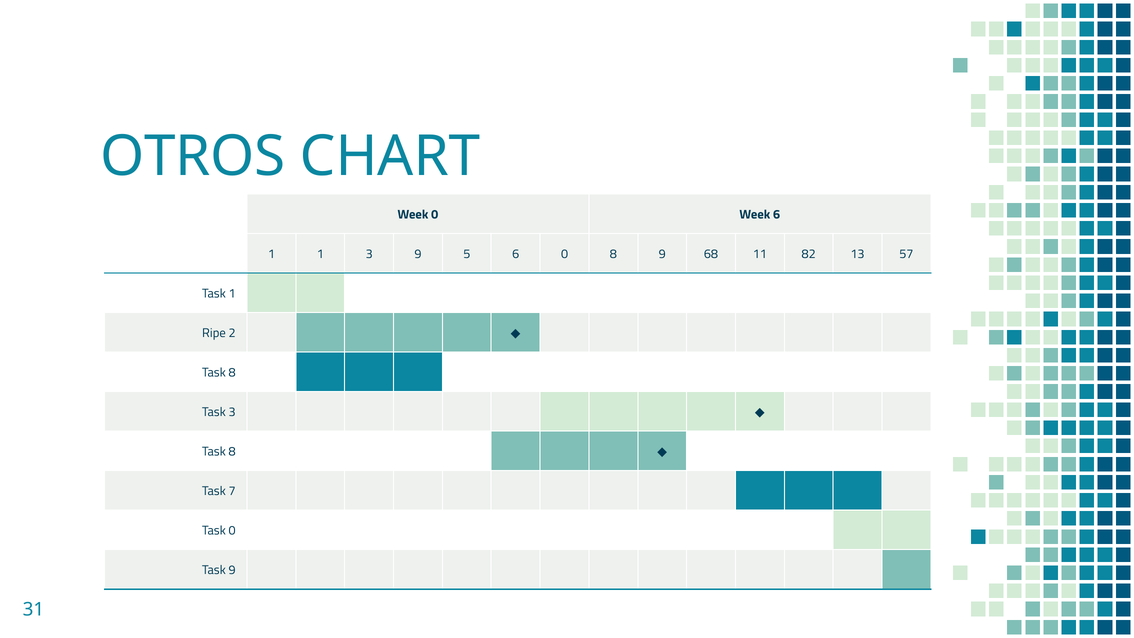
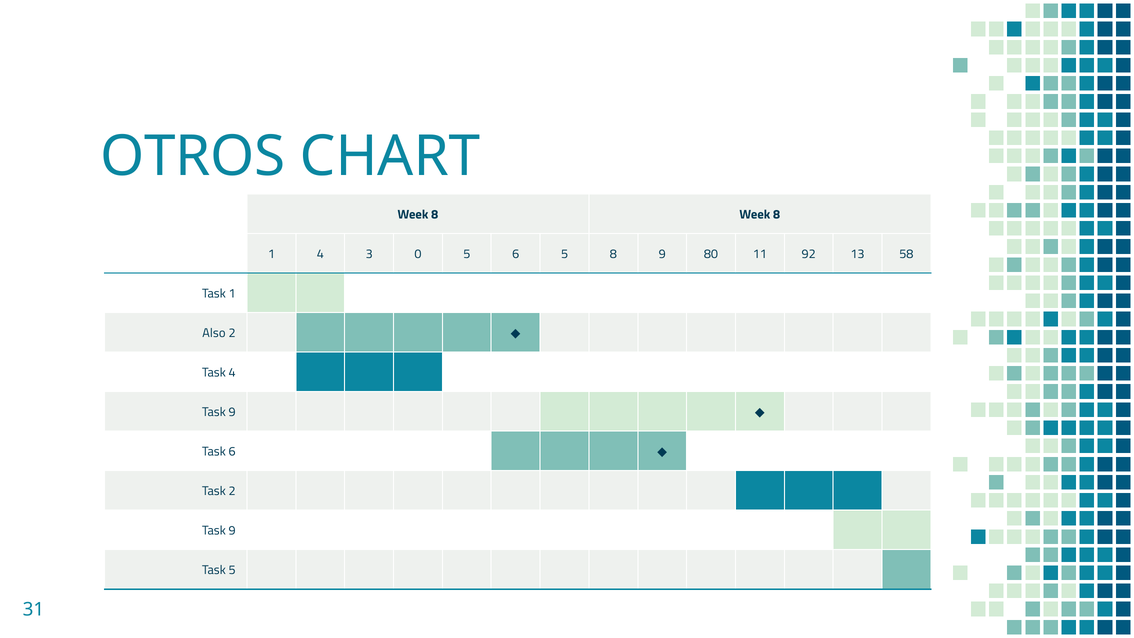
0 at (435, 214): 0 -> 8
6 at (777, 214): 6 -> 8
1 1: 1 -> 4
3 9: 9 -> 0
6 0: 0 -> 5
68: 68 -> 80
82: 82 -> 92
57: 57 -> 58
Ripe: Ripe -> Also
8 at (232, 372): 8 -> 4
3 at (232, 412): 3 -> 9
8 at (232, 451): 8 -> 6
Task 7: 7 -> 2
0 at (232, 530): 0 -> 9
Task 9: 9 -> 5
